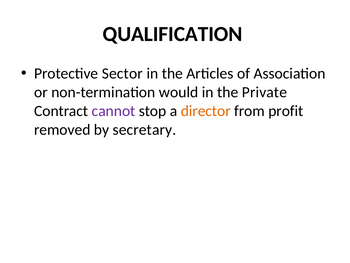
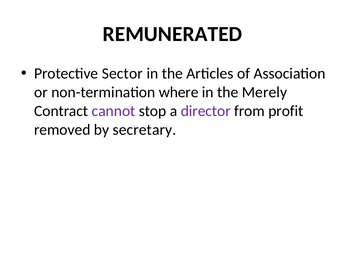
QUALIFICATION: QUALIFICATION -> REMUNERATED
would: would -> where
Private: Private -> Merely
director colour: orange -> purple
